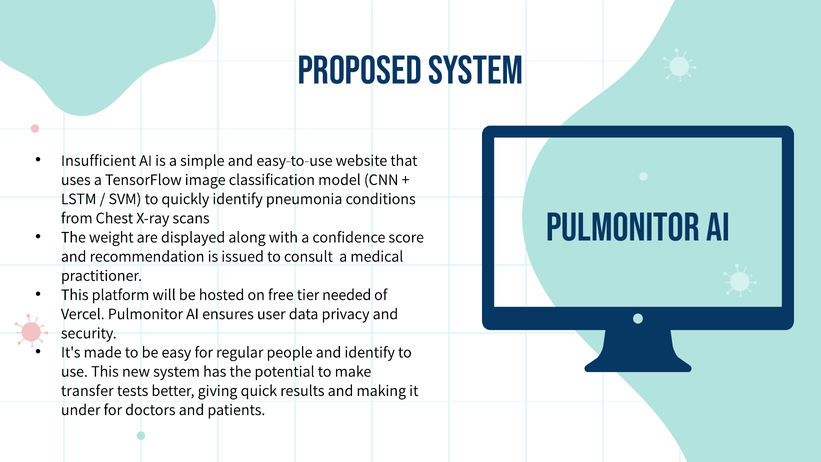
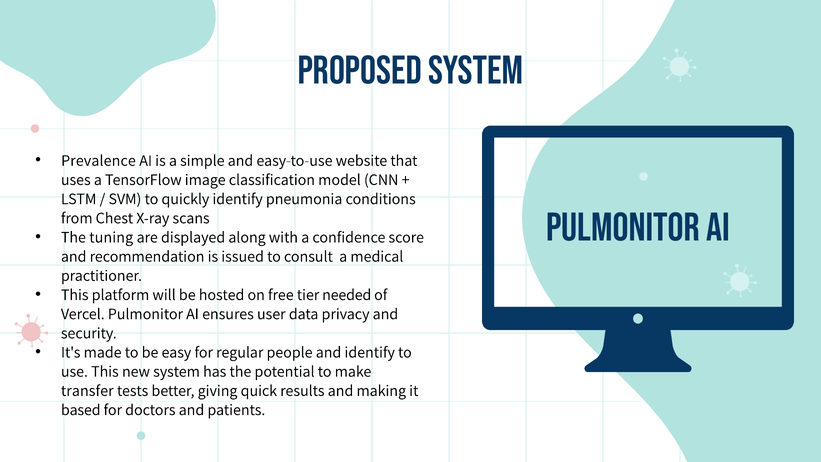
Insufficient: Insufficient -> Prevalence
weight: weight -> tuning
under: under -> based
